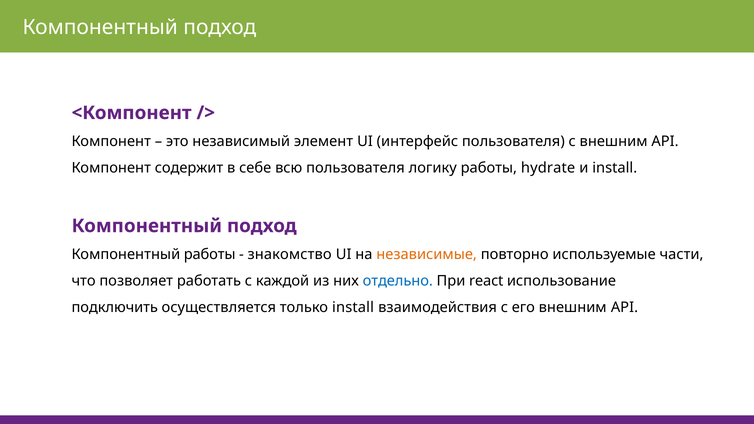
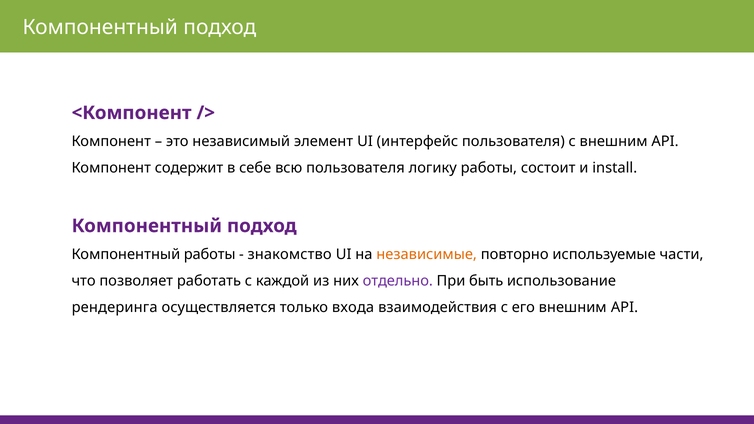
hydrate: hydrate -> состоит
отдельно colour: blue -> purple
react: react -> быть
подключить: подключить -> рендеринга
только install: install -> входа
